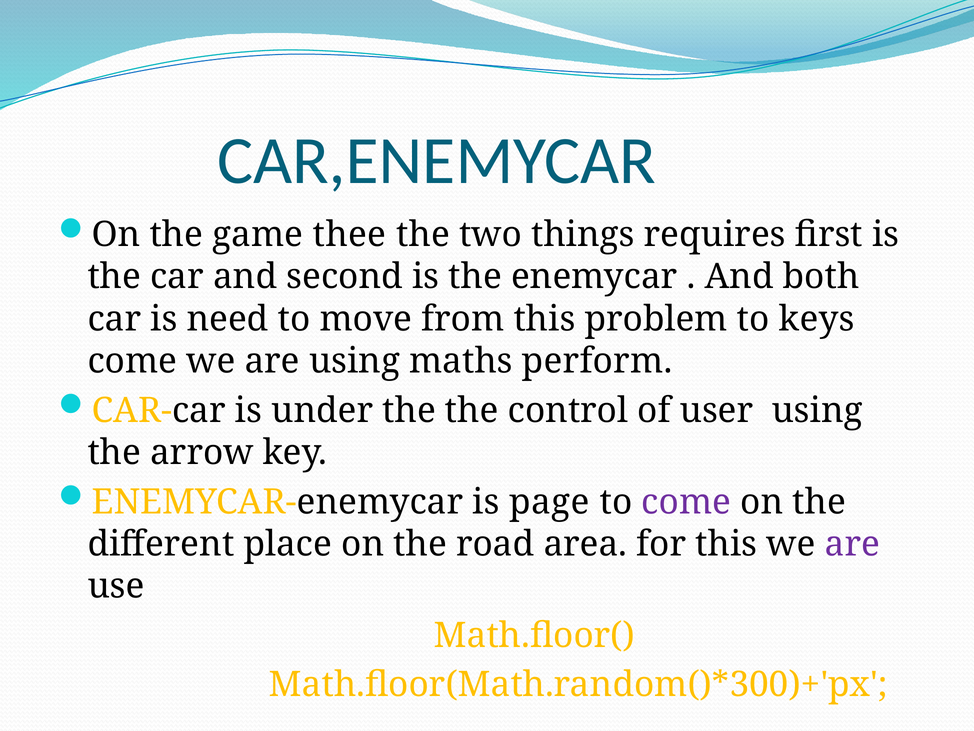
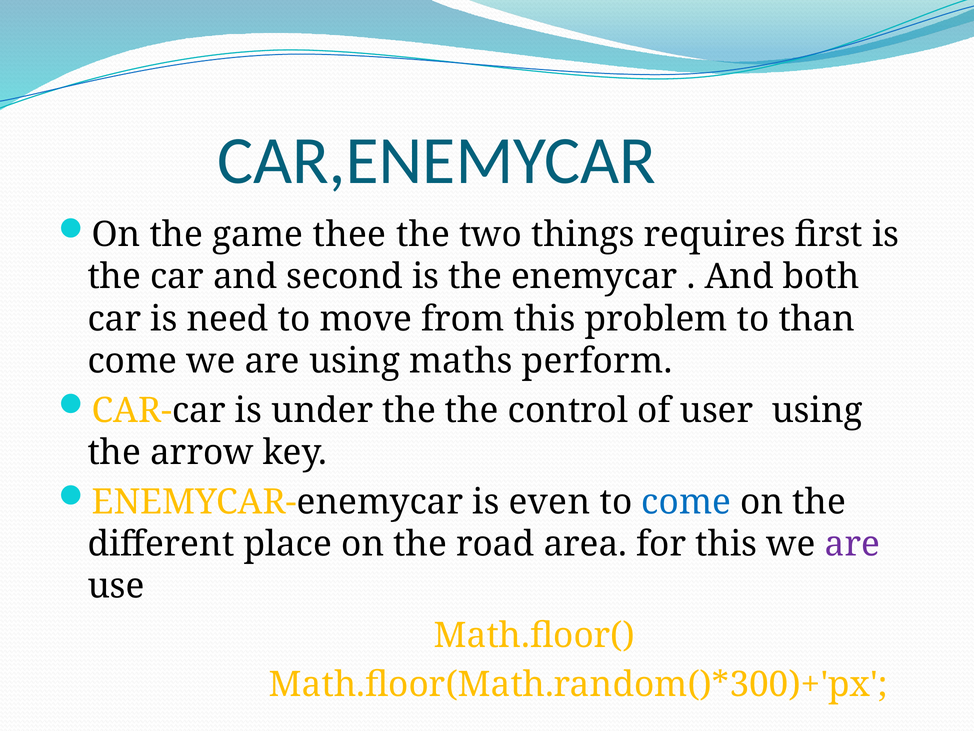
keys: keys -> than
page: page -> even
come at (686, 502) colour: purple -> blue
